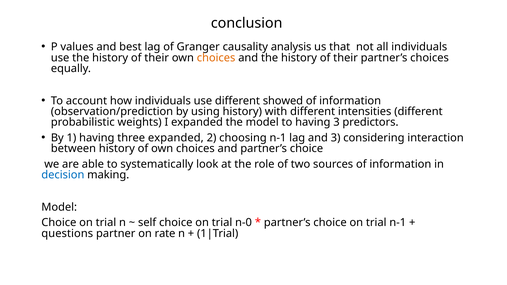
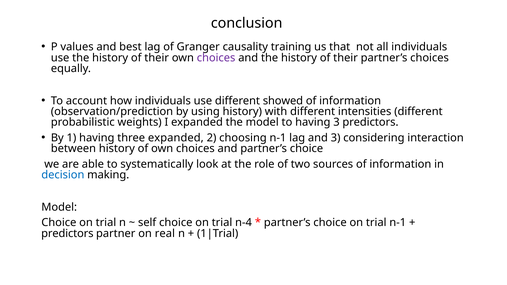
analysis: analysis -> training
choices at (216, 58) colour: orange -> purple
n-0: n-0 -> n-4
questions at (67, 234): questions -> predictors
rate: rate -> real
